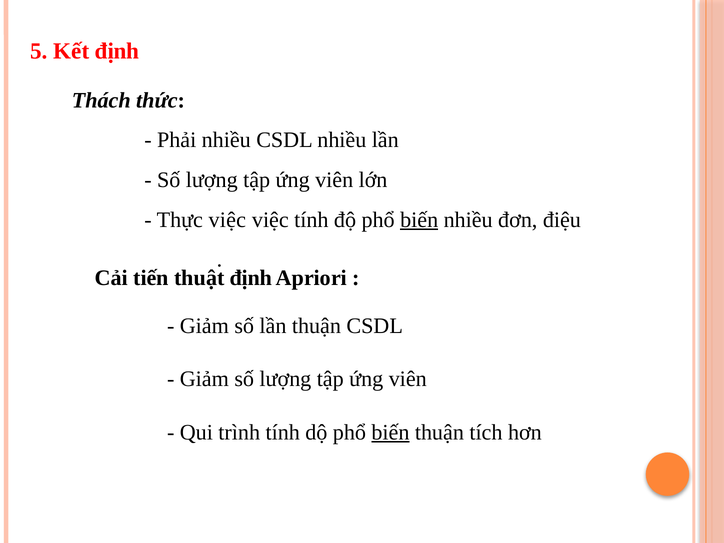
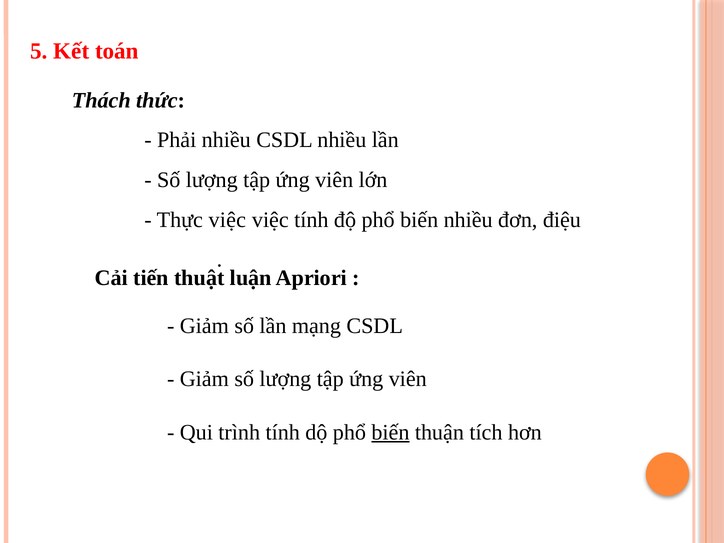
Kết định: định -> toán
biến at (419, 220) underline: present -> none
thuật định: định -> luận
lần thuận: thuận -> mạng
